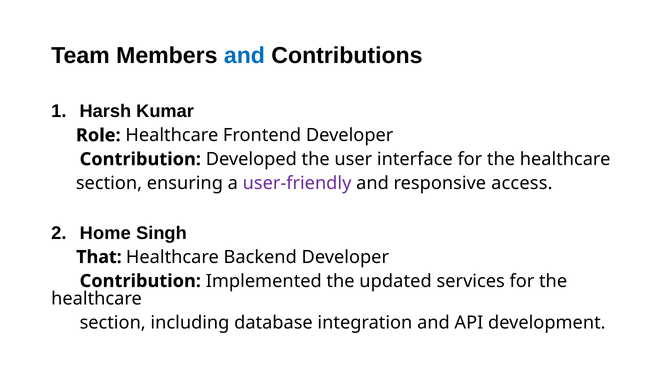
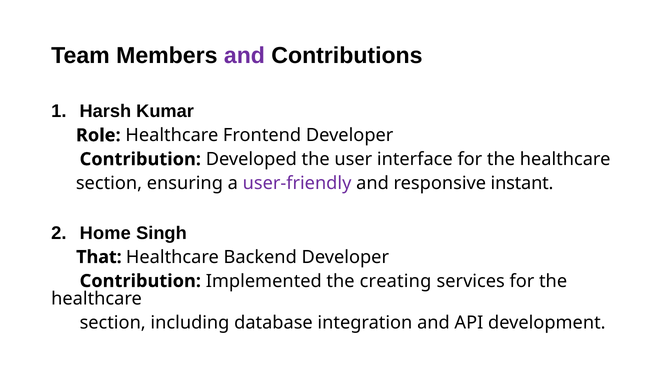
and at (244, 55) colour: blue -> purple
access: access -> instant
updated: updated -> creating
